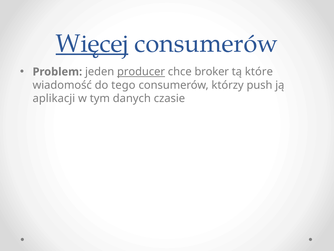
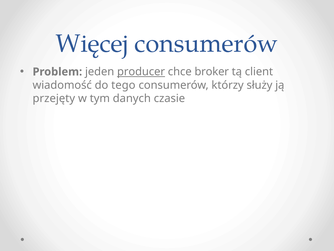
Więcej underline: present -> none
które: które -> client
push: push -> służy
aplikacji: aplikacji -> przejęty
